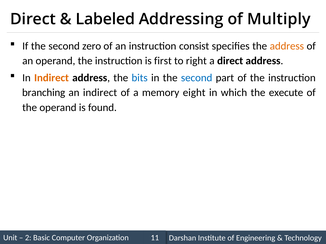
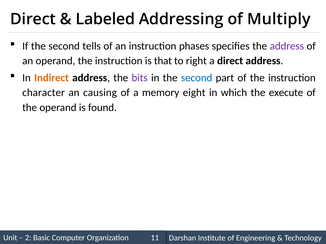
zero: zero -> tells
consist: consist -> phases
address at (287, 46) colour: orange -> purple
first: first -> that
bits colour: blue -> purple
branching: branching -> character
an indirect: indirect -> causing
